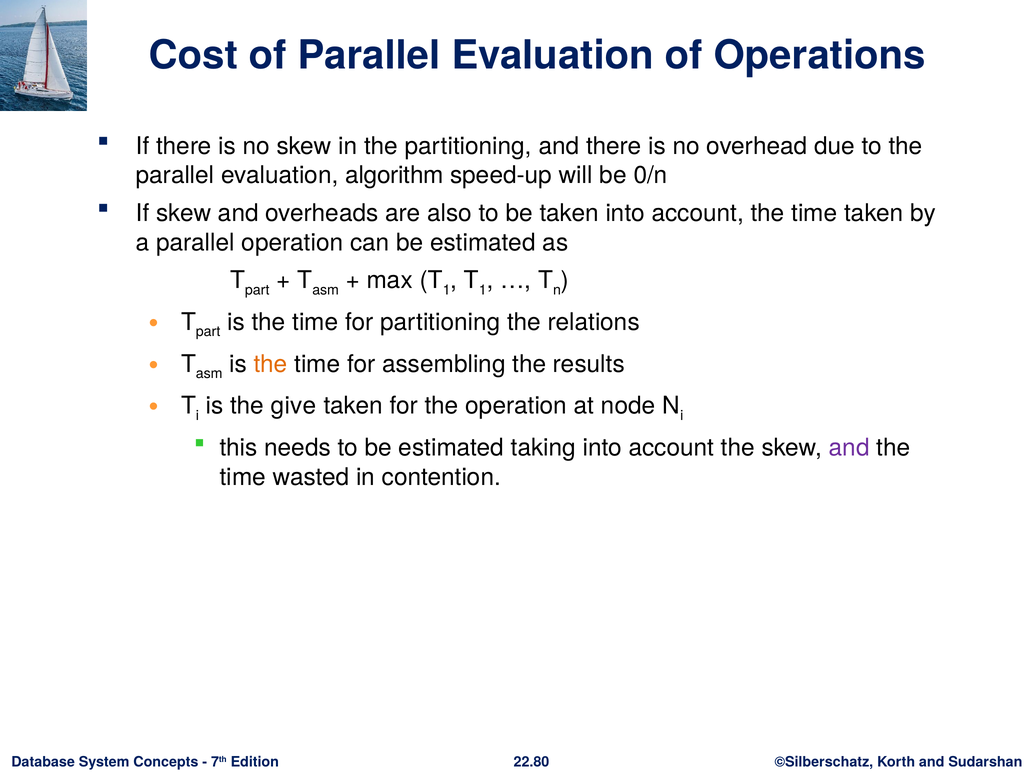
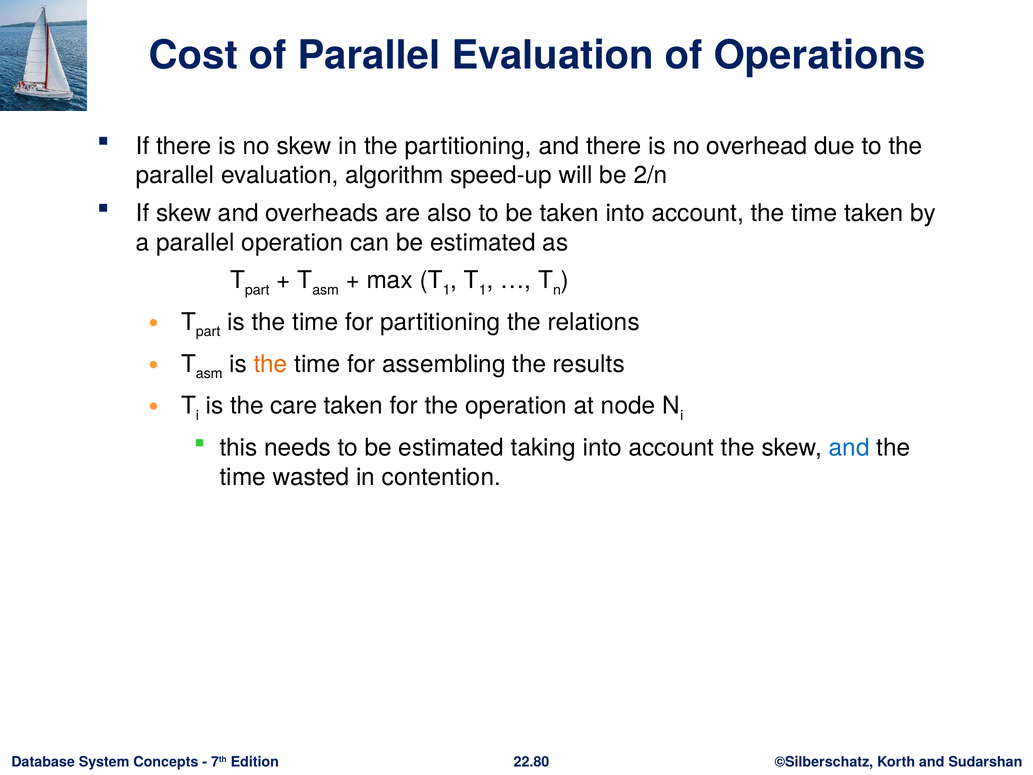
0/n: 0/n -> 2/n
give: give -> care
and at (849, 448) colour: purple -> blue
